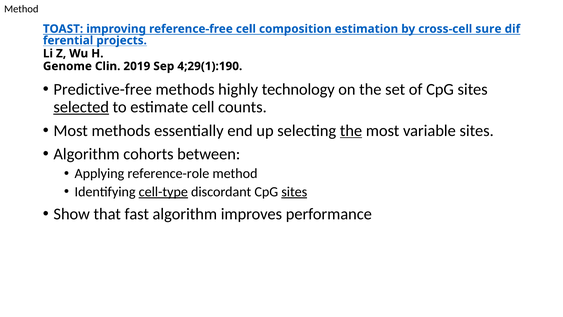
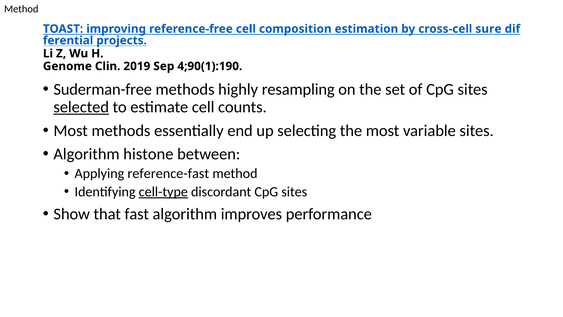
4;29(1):190: 4;29(1):190 -> 4;90(1):190
Predictive-free: Predictive-free -> Suderman-free
technology: technology -> resampling
the at (351, 130) underline: present -> none
cohorts: cohorts -> histone
reference-role: reference-role -> reference-fast
sites at (294, 192) underline: present -> none
